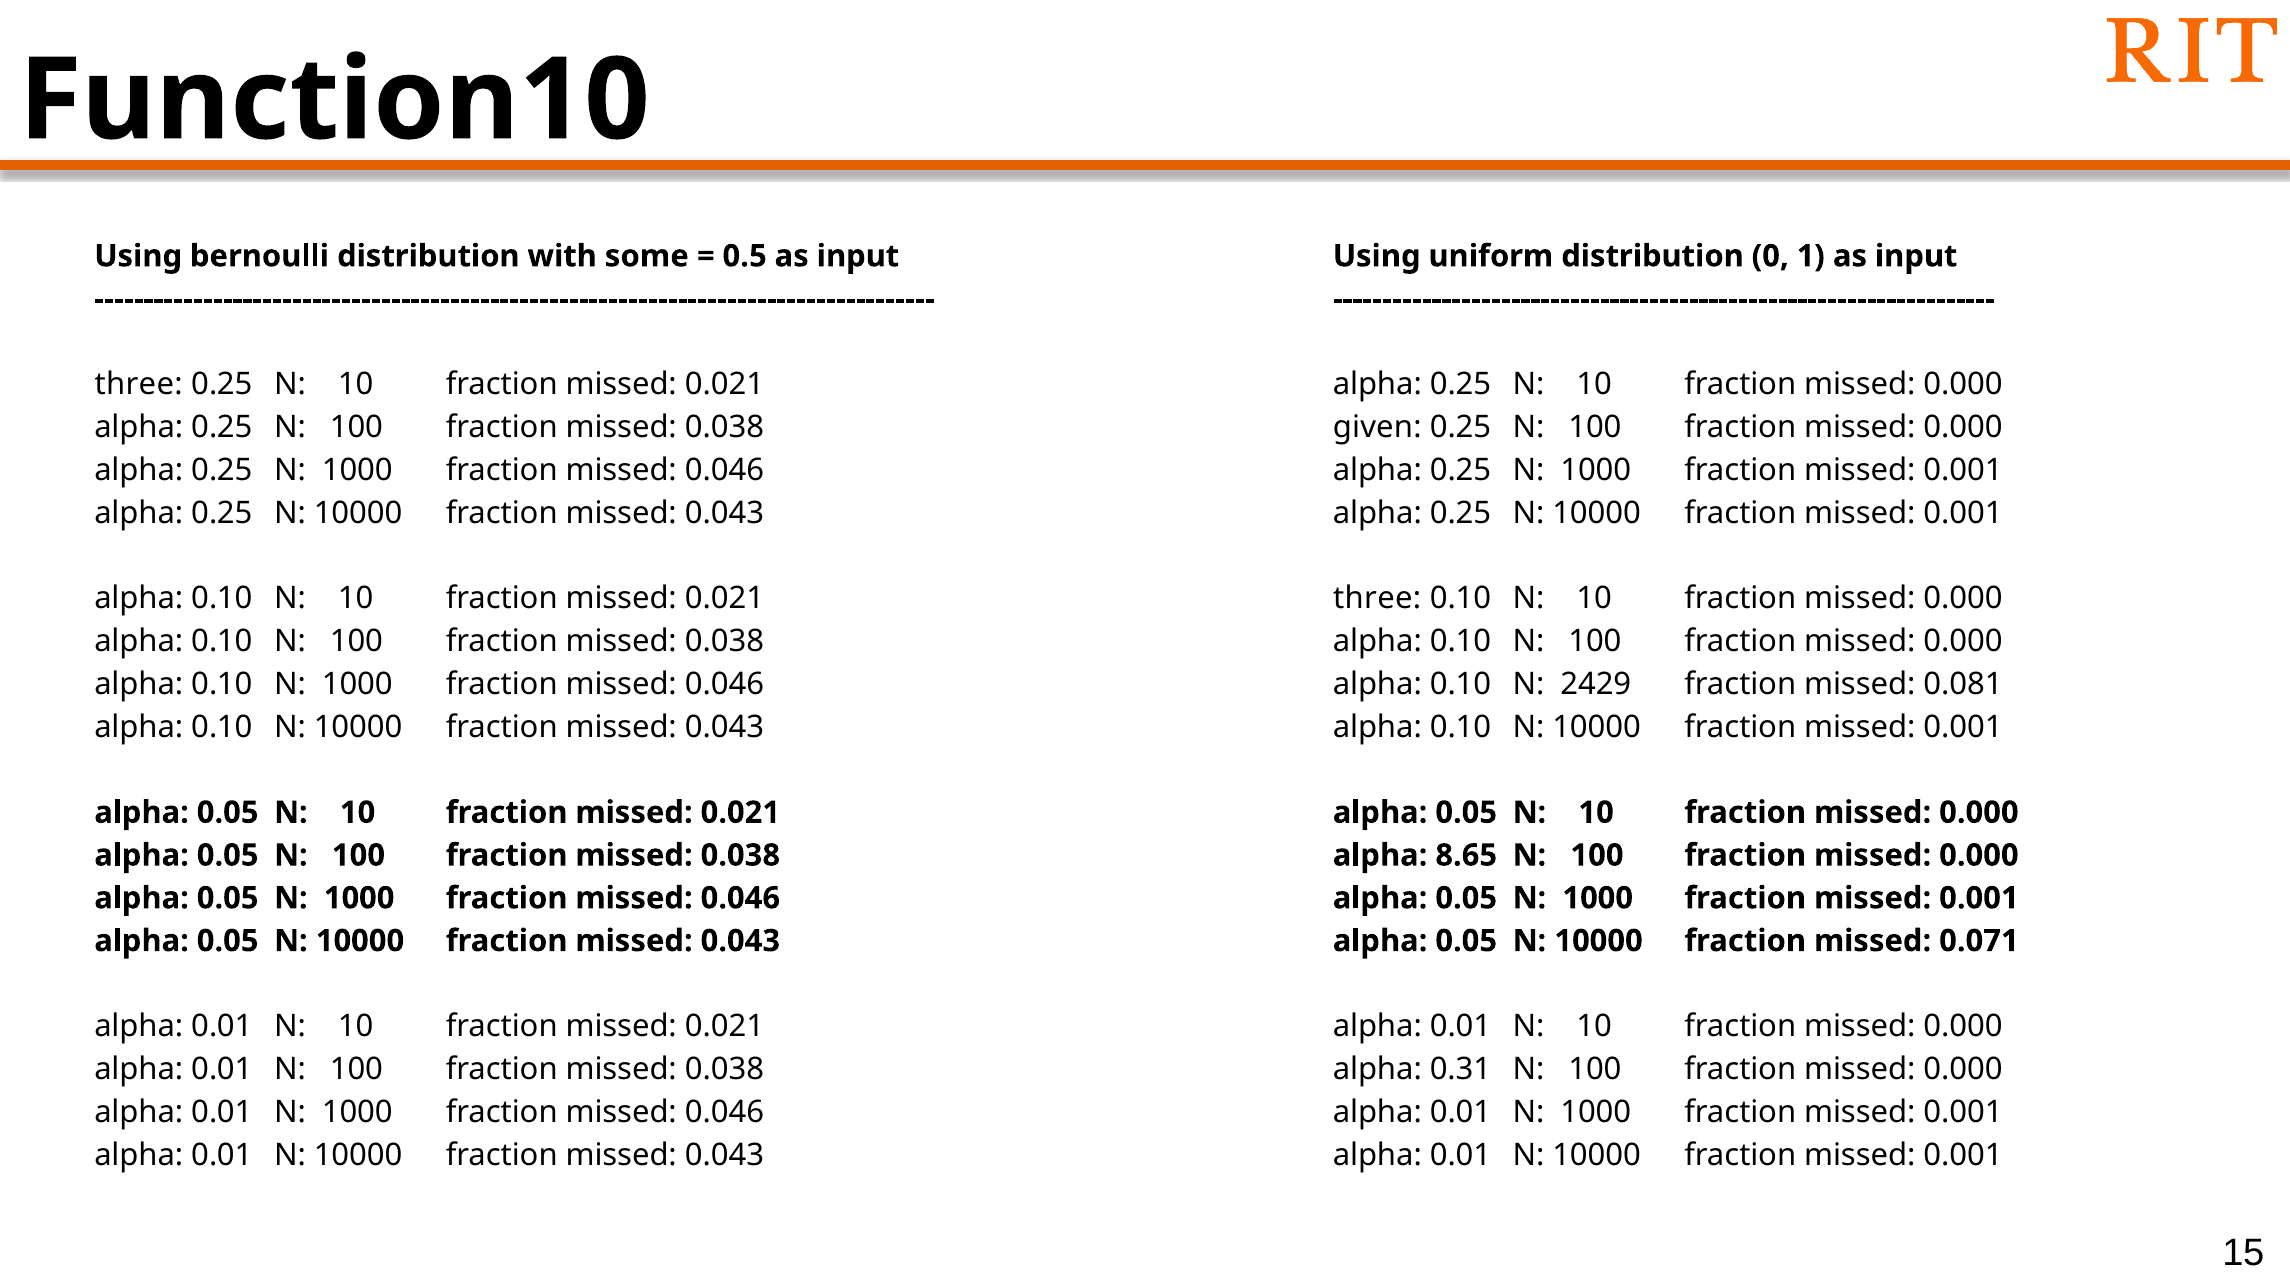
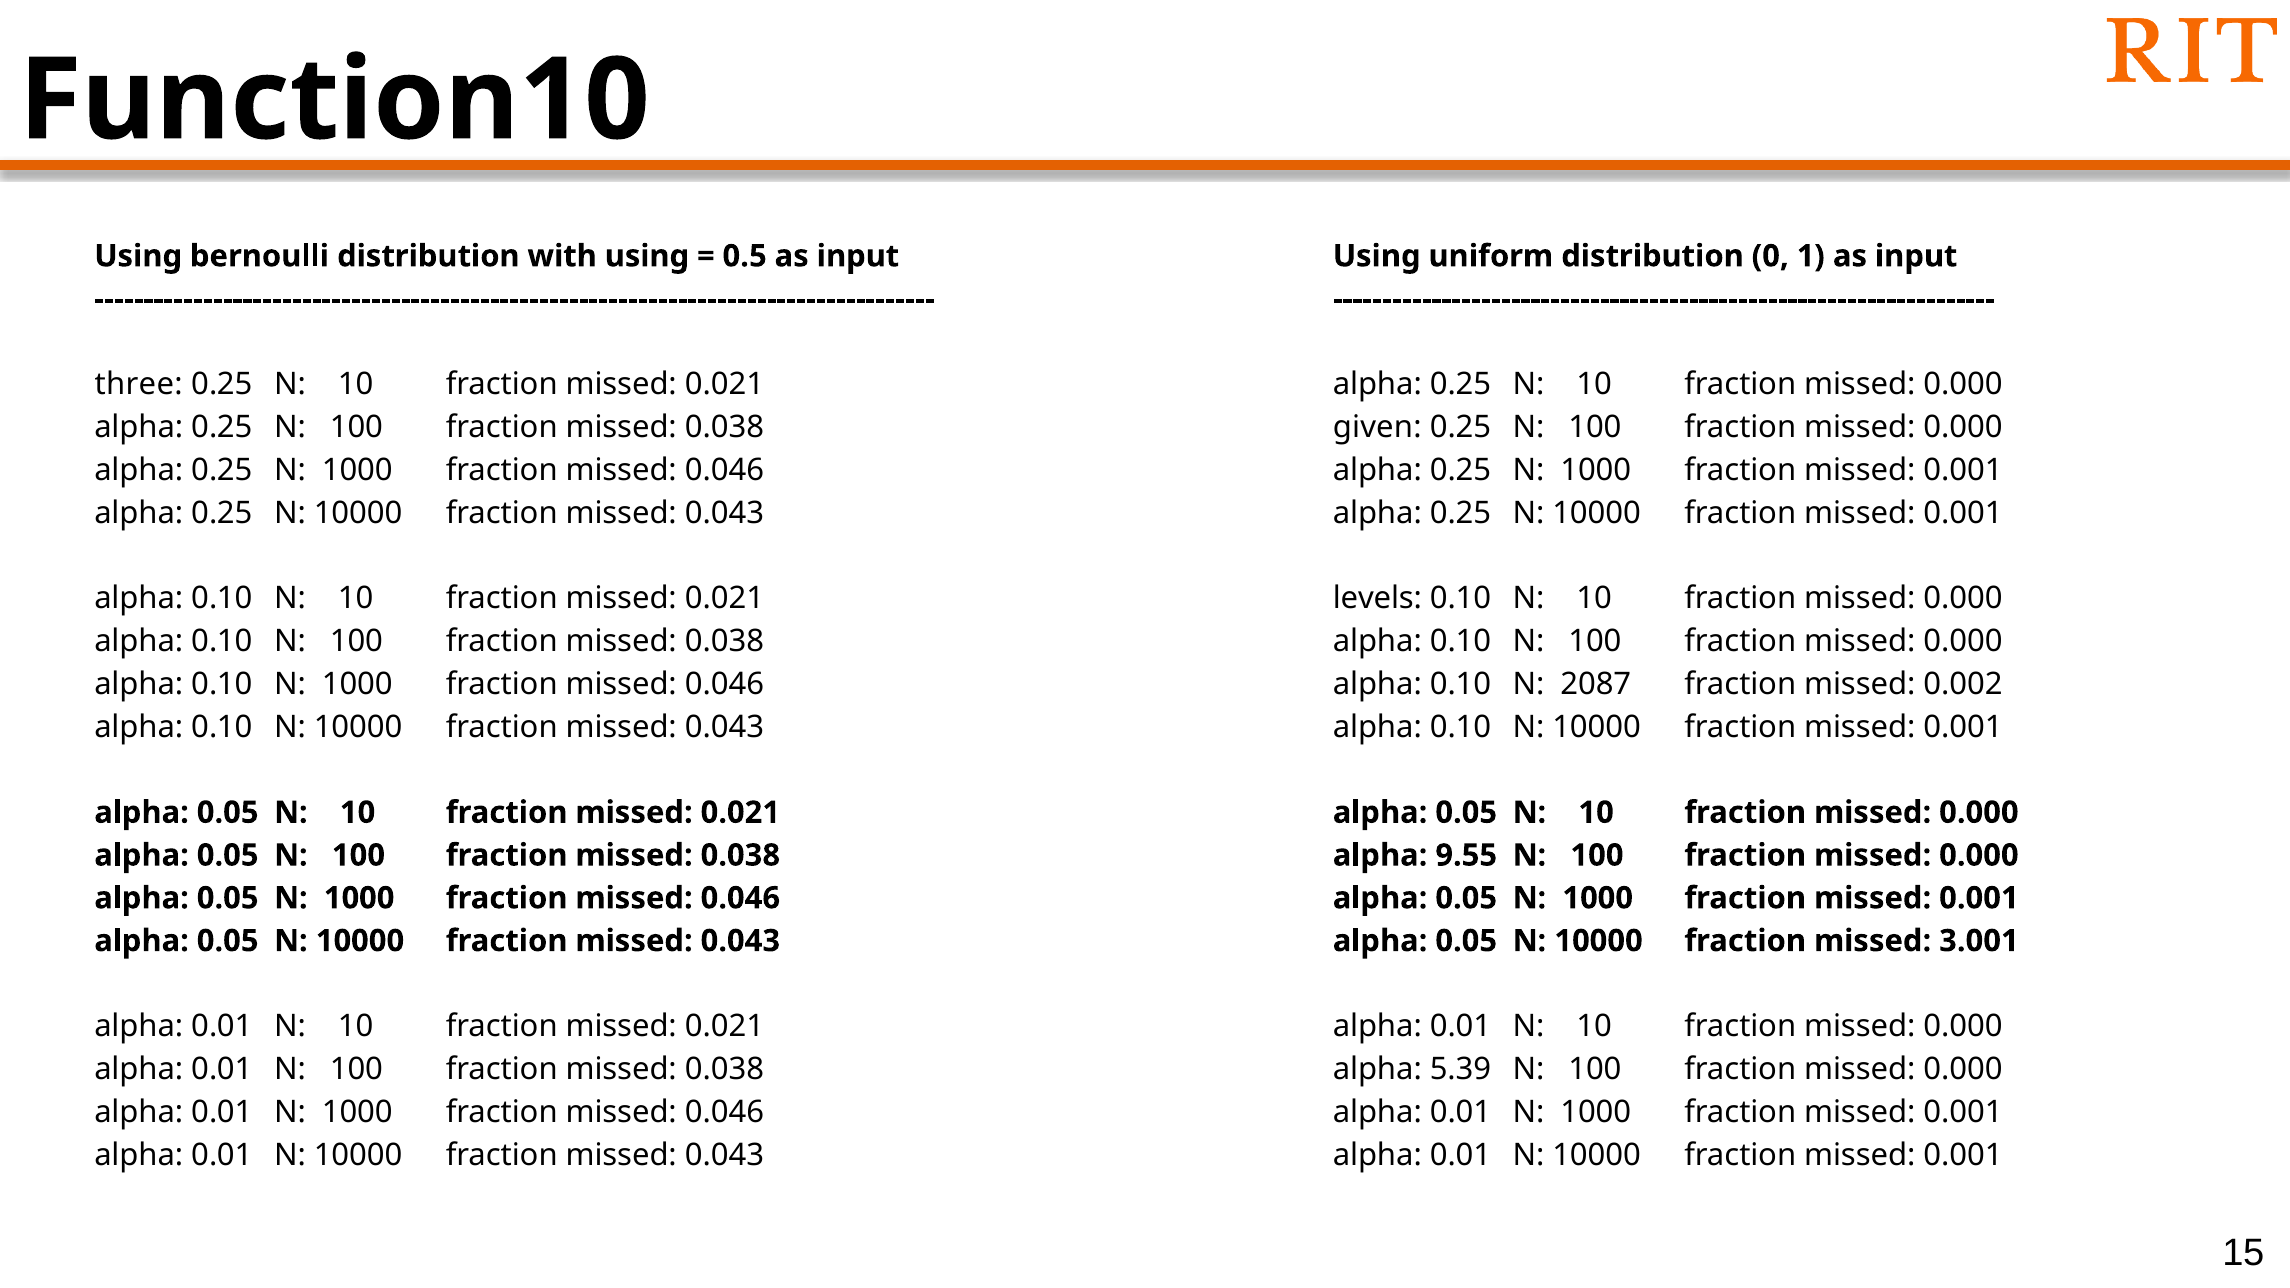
with some: some -> using
three at (1377, 599): three -> levels
2429: 2429 -> 2087
0.081: 0.081 -> 0.002
8.65: 8.65 -> 9.55
0.071: 0.071 -> 3.001
0.31: 0.31 -> 5.39
